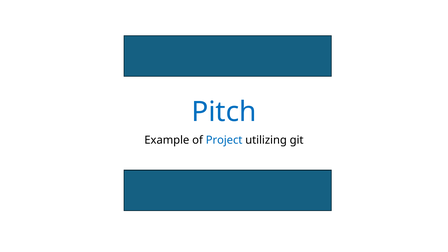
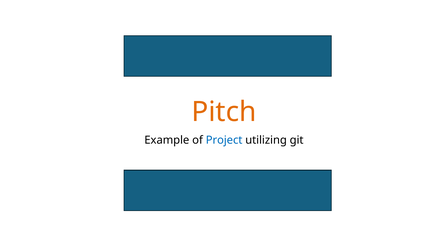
Pitch colour: blue -> orange
